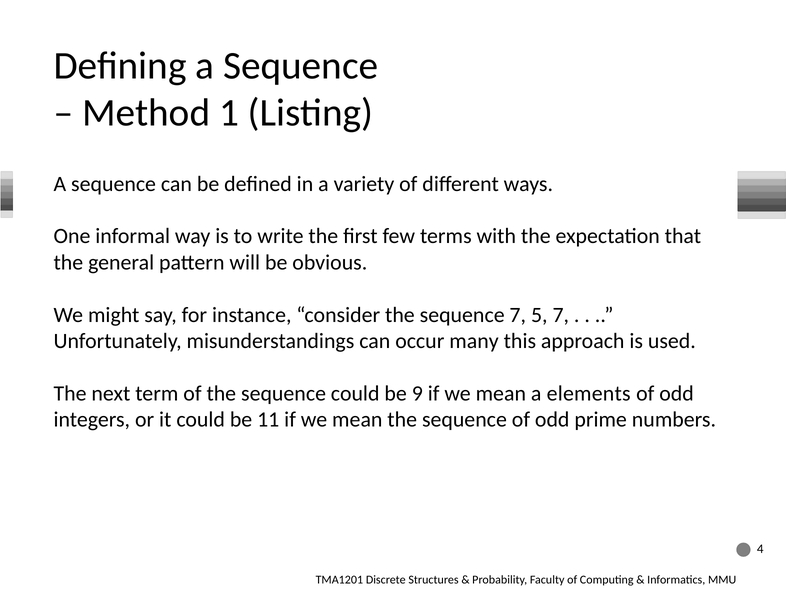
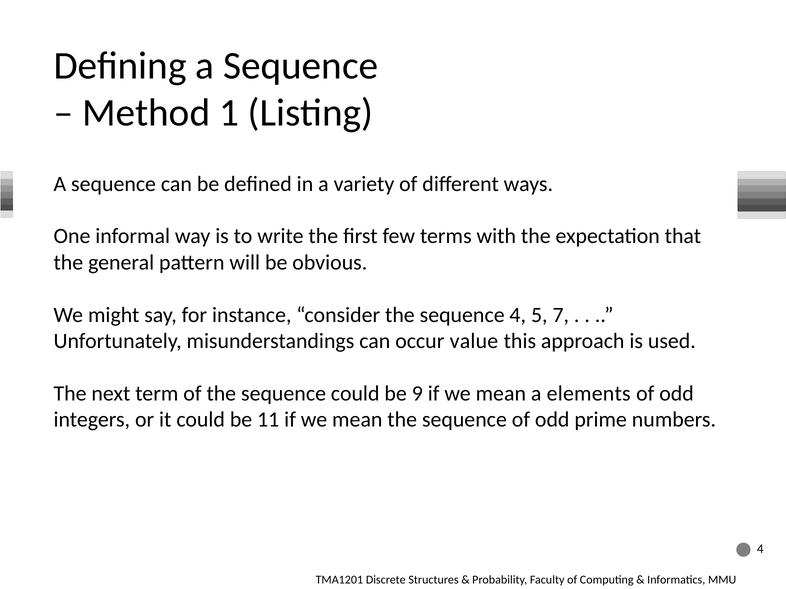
sequence 7: 7 -> 4
many: many -> value
